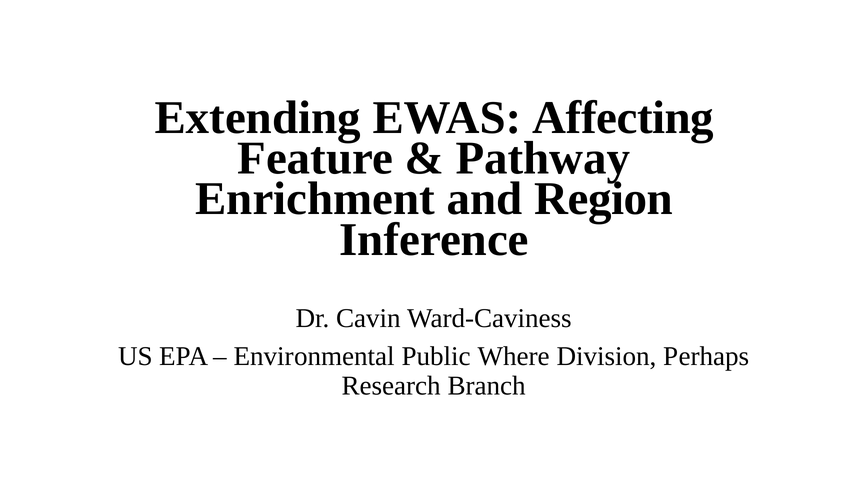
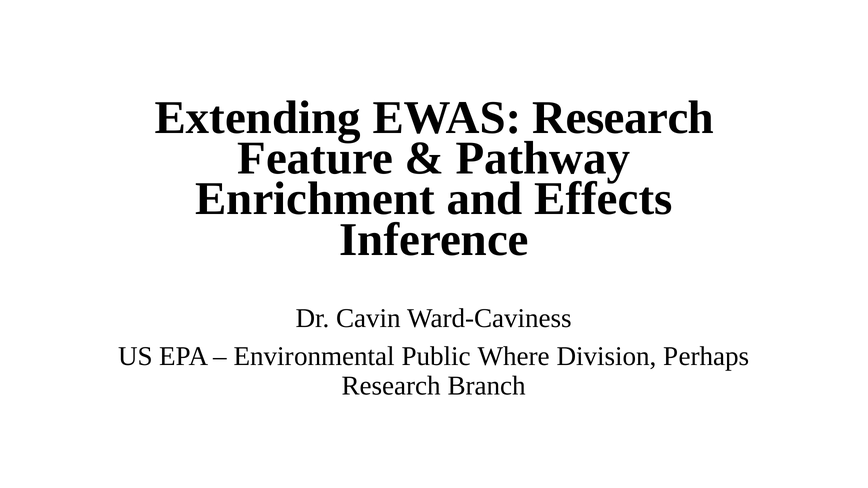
EWAS Affecting: Affecting -> Research
Region: Region -> Effects
